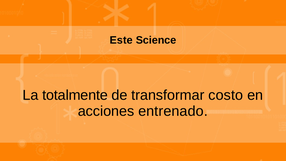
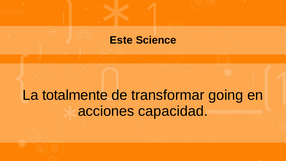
costo: costo -> going
entrenado: entrenado -> capacidad
